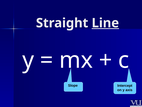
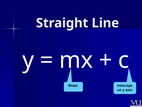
Line underline: present -> none
